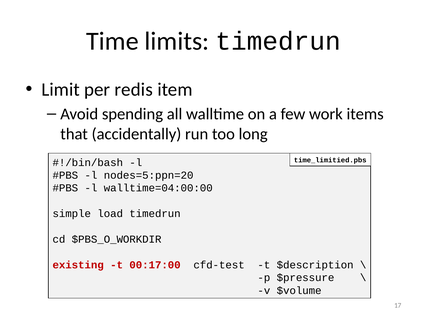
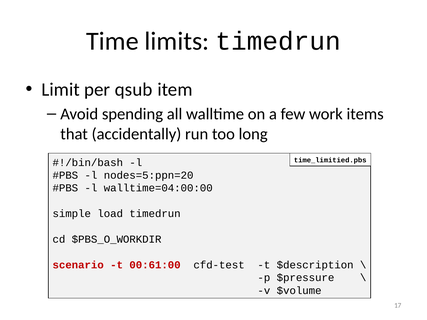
redis: redis -> qsub
existing: existing -> scenario
00:17:00: 00:17:00 -> 00:61:00
